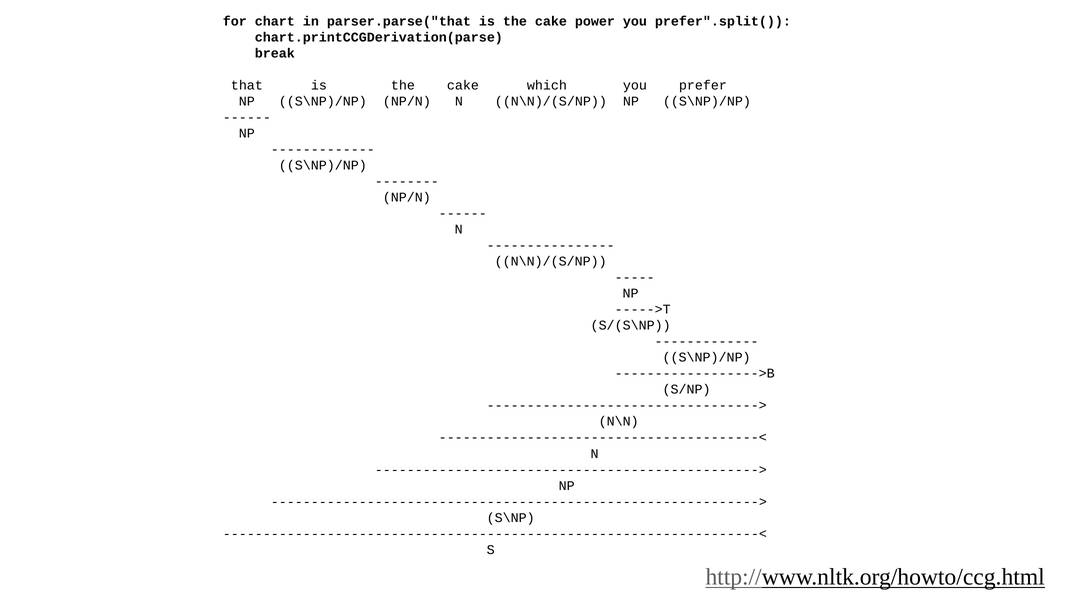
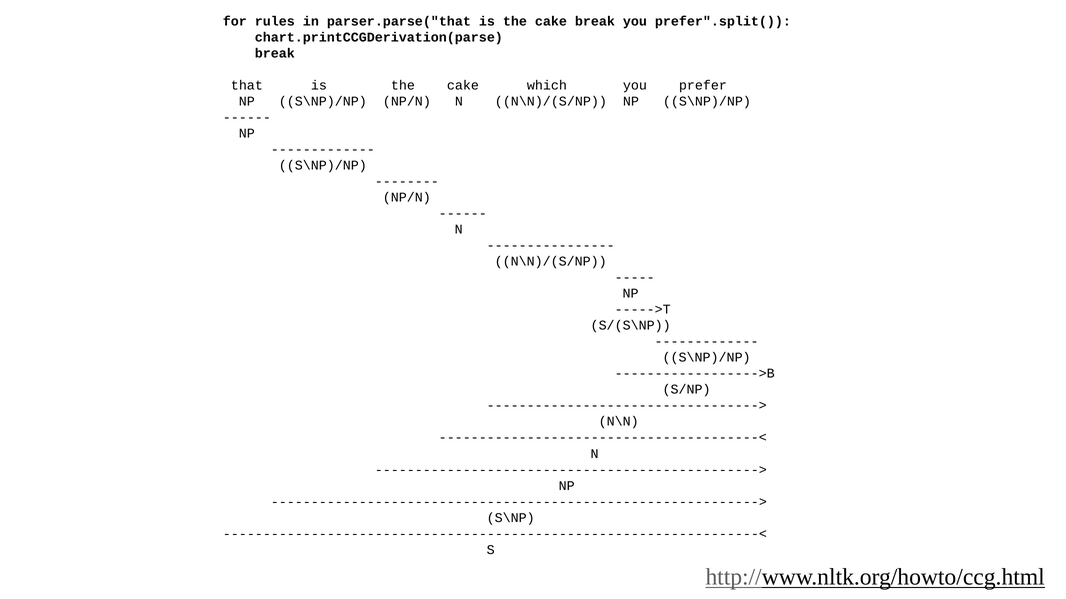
chart: chart -> rules
cake power: power -> break
